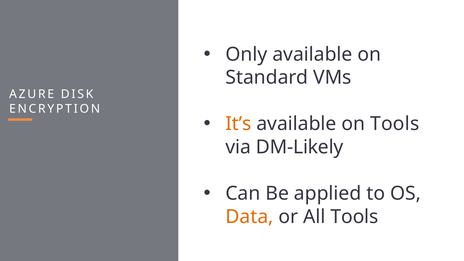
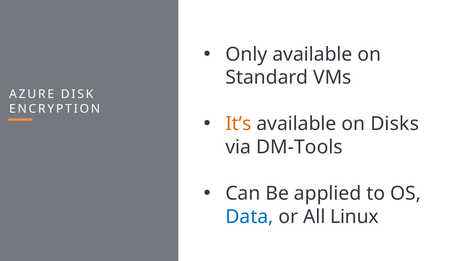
on Tools: Tools -> Disks
DM-Likely: DM-Likely -> DM-Tools
Data colour: orange -> blue
All Tools: Tools -> Linux
